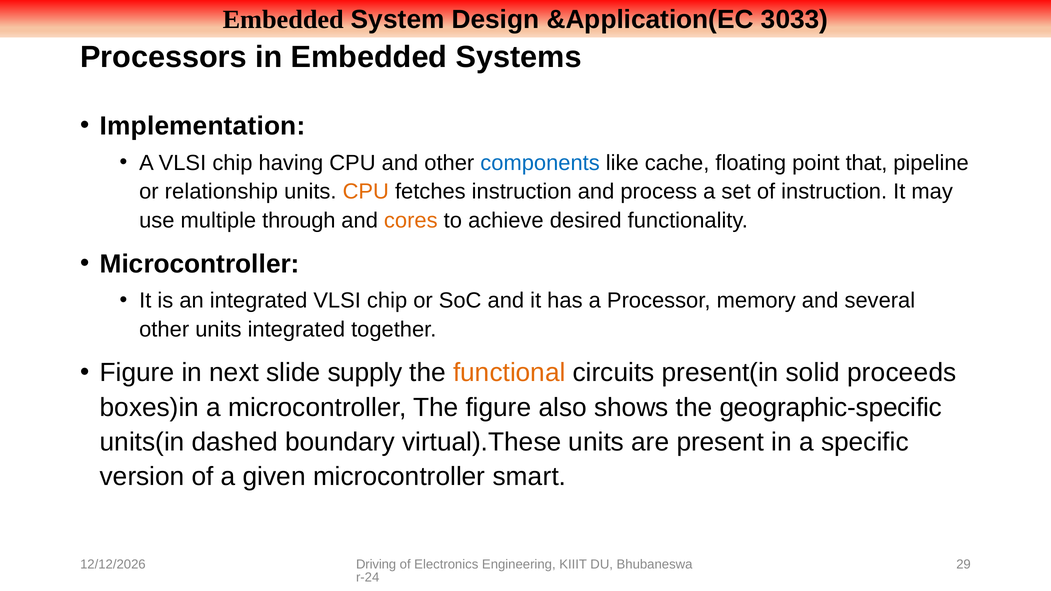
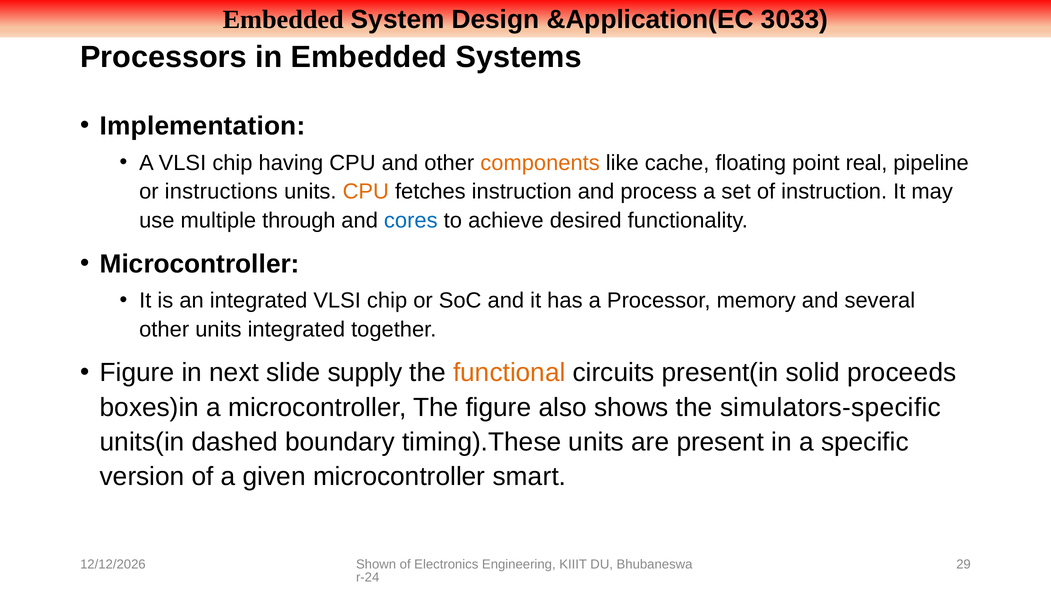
components colour: blue -> orange
that: that -> real
relationship: relationship -> instructions
cores colour: orange -> blue
geographic-specific: geographic-specific -> simulators-specific
virtual).These: virtual).These -> timing).These
Driving: Driving -> Shown
